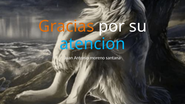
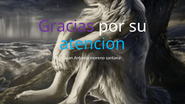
Gracias colour: orange -> purple
